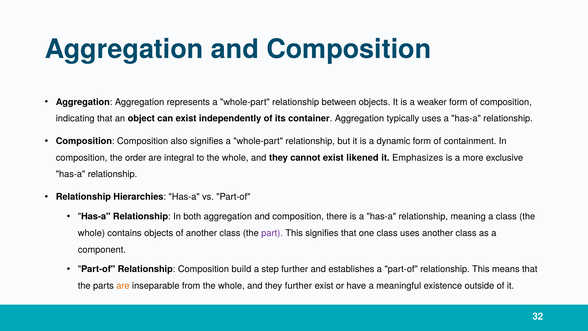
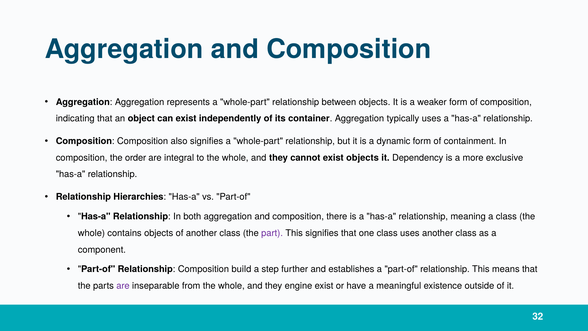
exist likened: likened -> objects
Emphasizes: Emphasizes -> Dependency
are at (123, 286) colour: orange -> purple
they further: further -> engine
